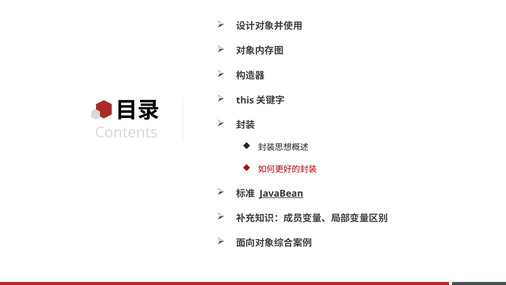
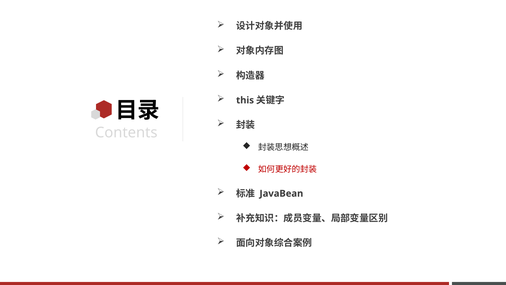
JavaBean underline: present -> none
